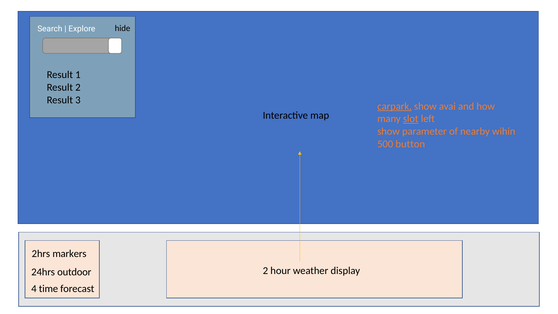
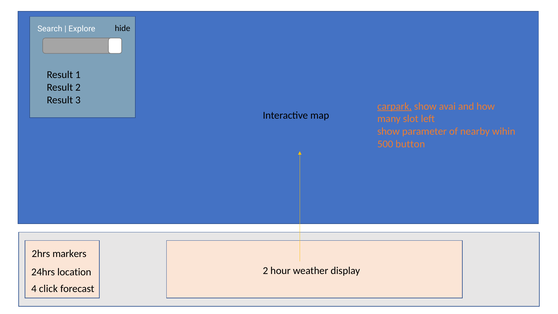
slot underline: present -> none
outdoor: outdoor -> location
time: time -> click
